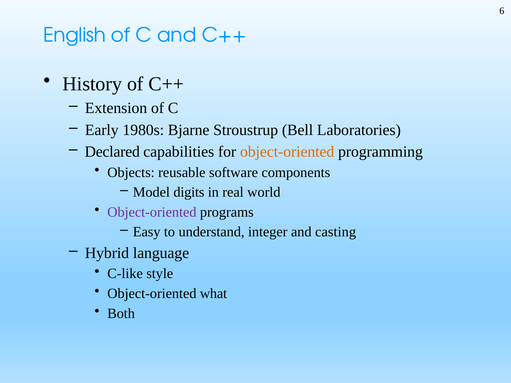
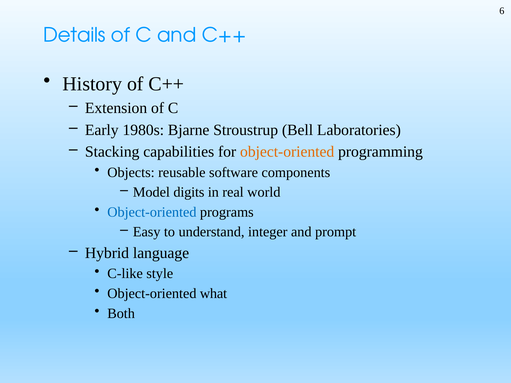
English: English -> Details
Declared: Declared -> Stacking
Object-oriented at (152, 212) colour: purple -> blue
casting: casting -> prompt
